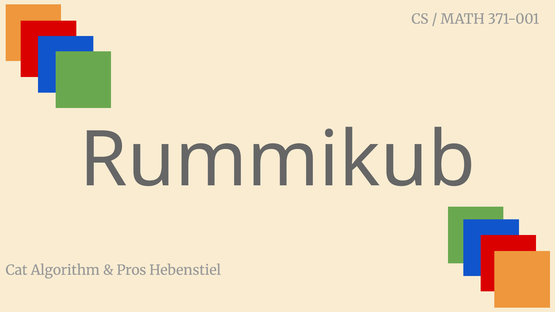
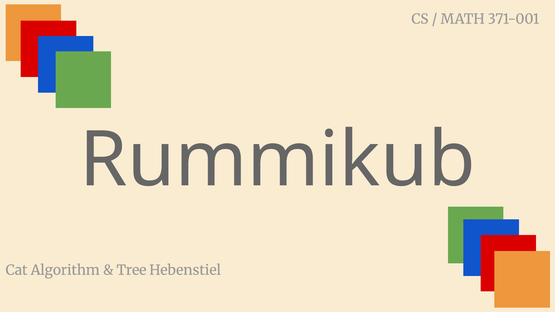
Pros: Pros -> Tree
